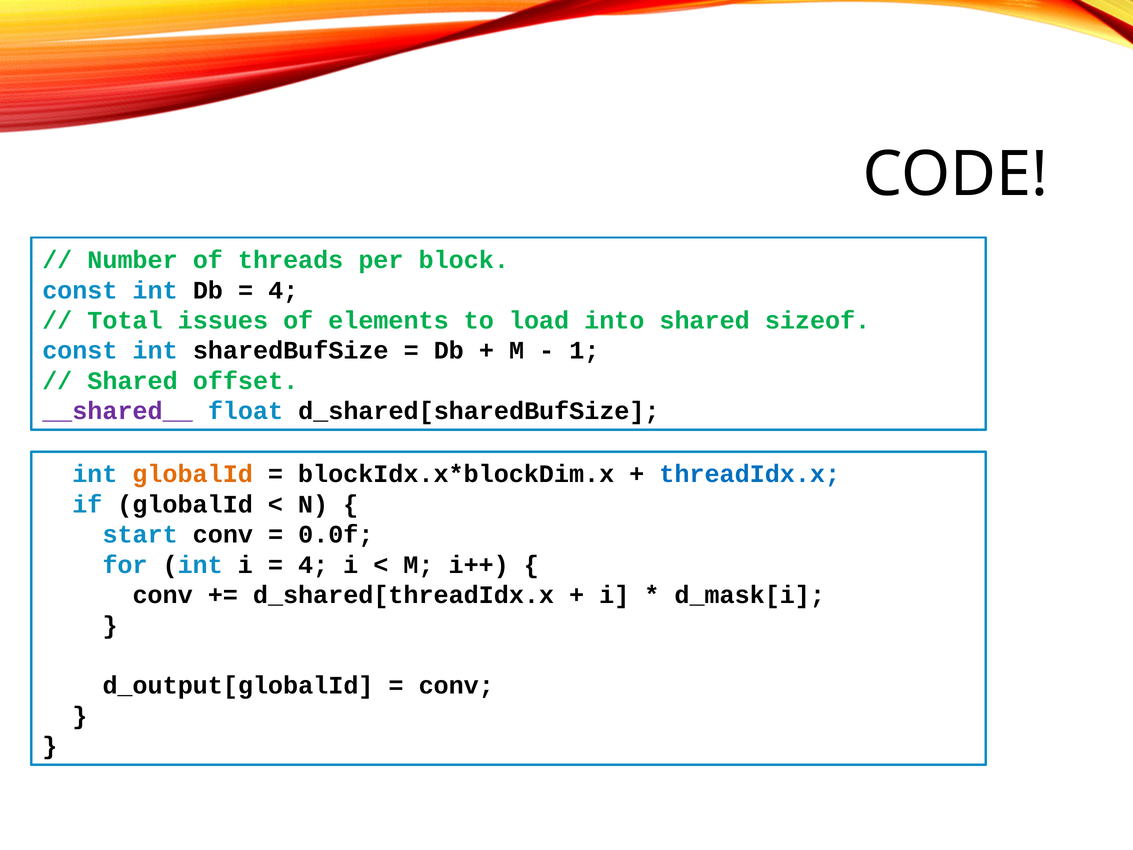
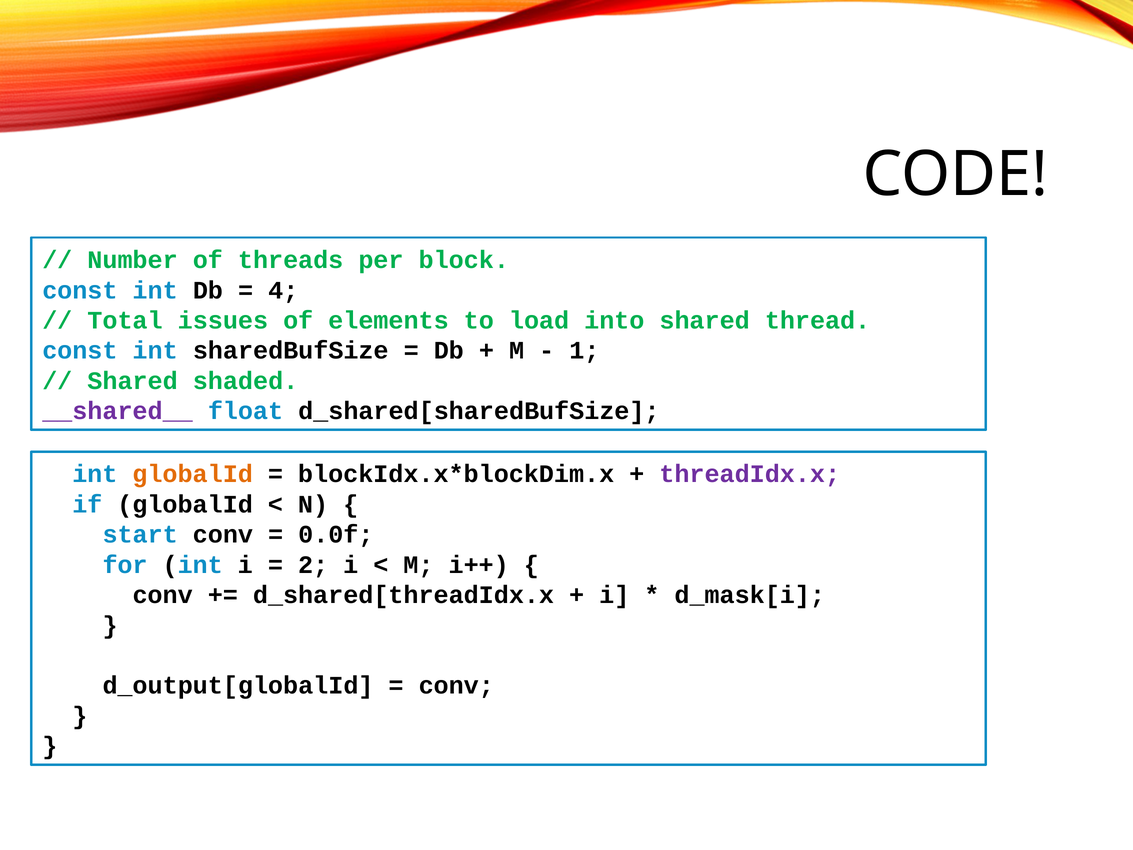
sizeof: sizeof -> thread
offset: offset -> shaded
threadIdx.x colour: blue -> purple
4 at (313, 565): 4 -> 2
